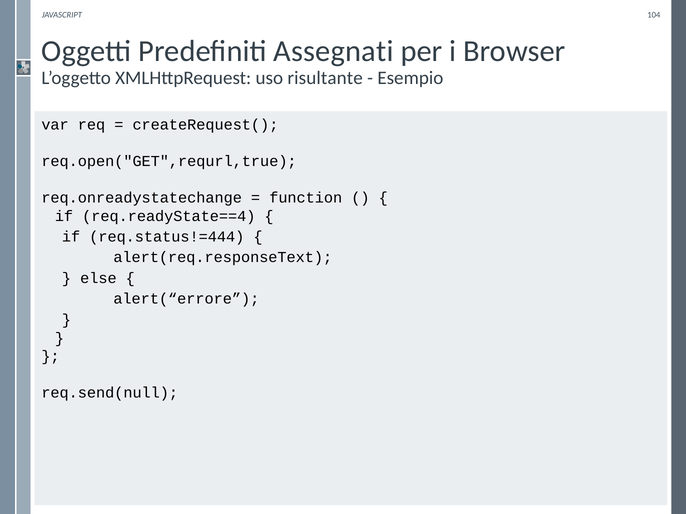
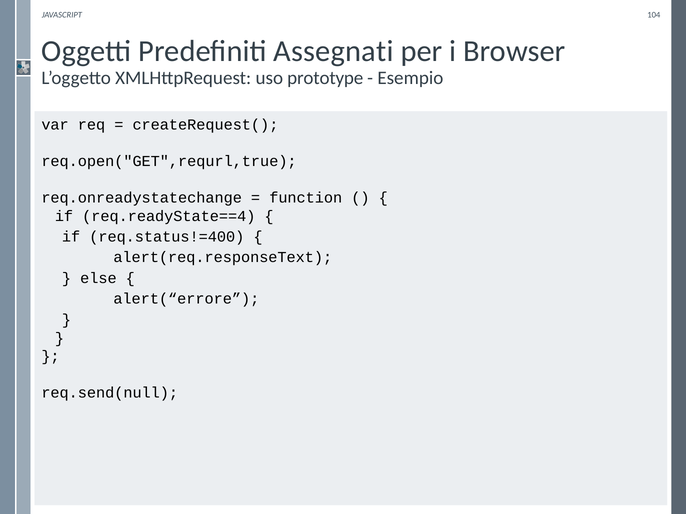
risultante: risultante -> prototype
req.status!=444: req.status!=444 -> req.status!=400
